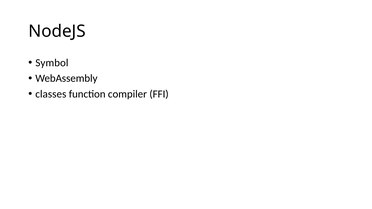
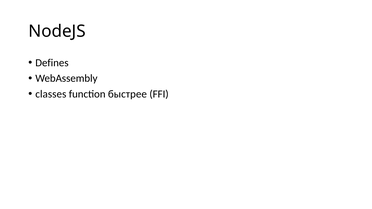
Symbol: Symbol -> Defines
compiler: compiler -> быстрее
